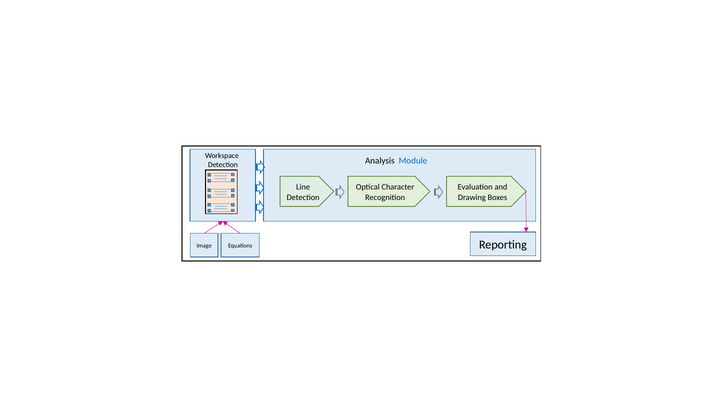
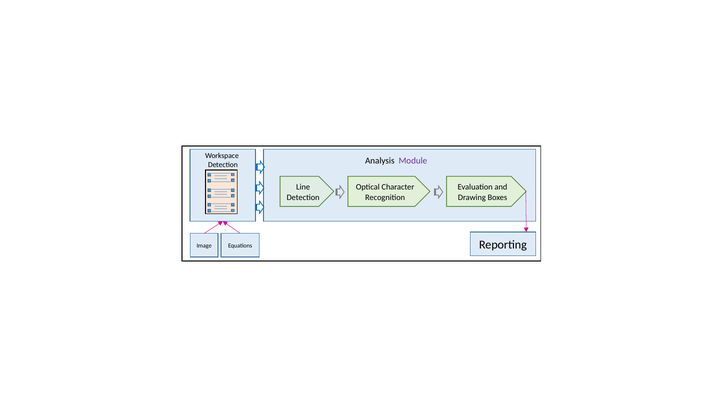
Module colour: blue -> purple
